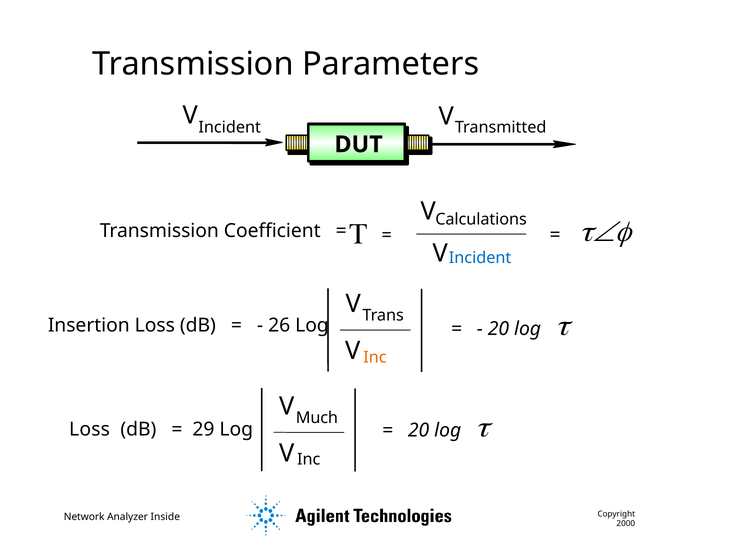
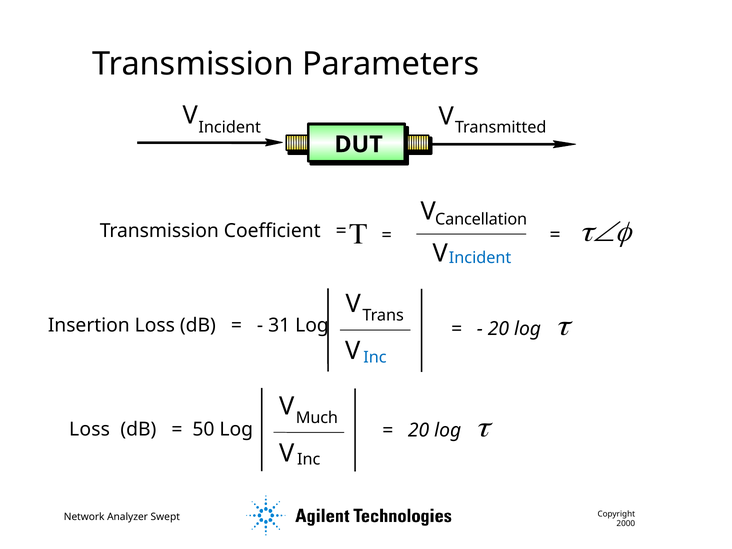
Calculations: Calculations -> Cancellation
26: 26 -> 31
Inc at (375, 357) colour: orange -> blue
29: 29 -> 50
Inside: Inside -> Swept
